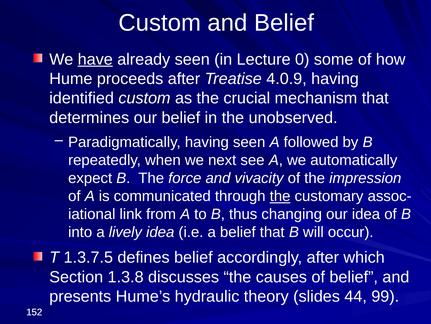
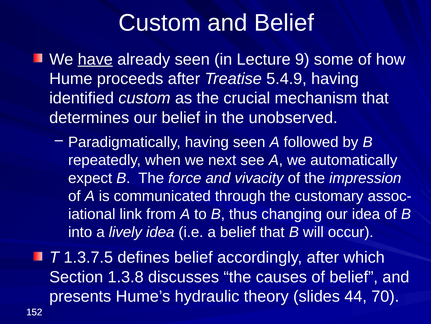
0: 0 -> 9
4.0.9: 4.0.9 -> 5.4.9
the at (280, 196) underline: present -> none
99: 99 -> 70
